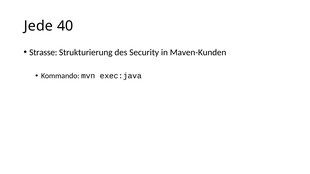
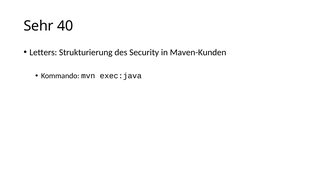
Jede: Jede -> Sehr
Strasse: Strasse -> Letters
